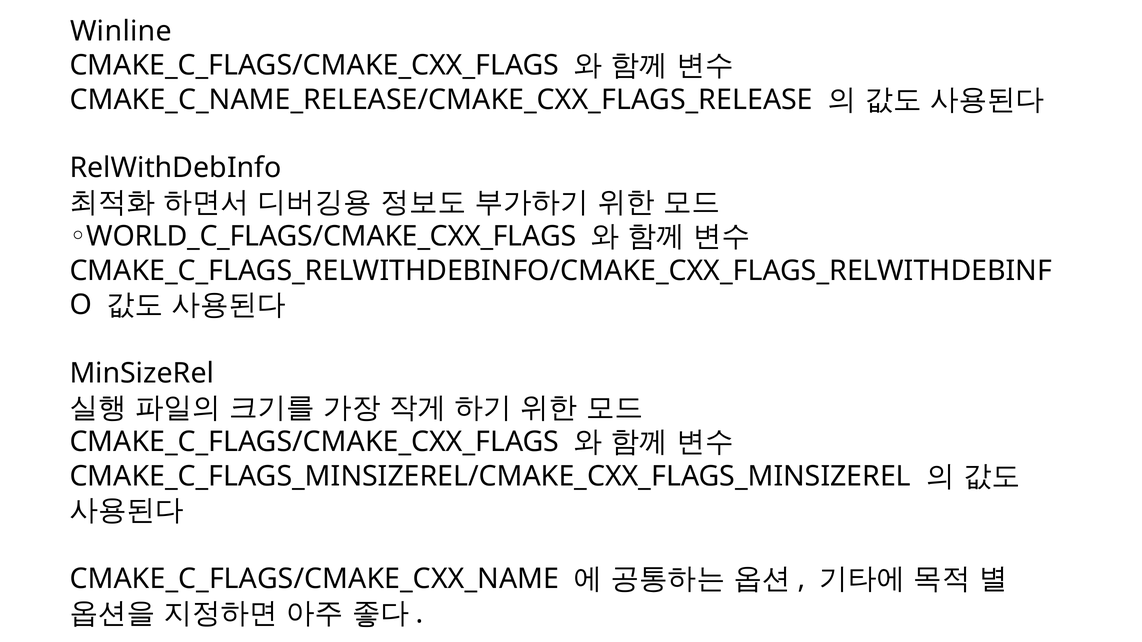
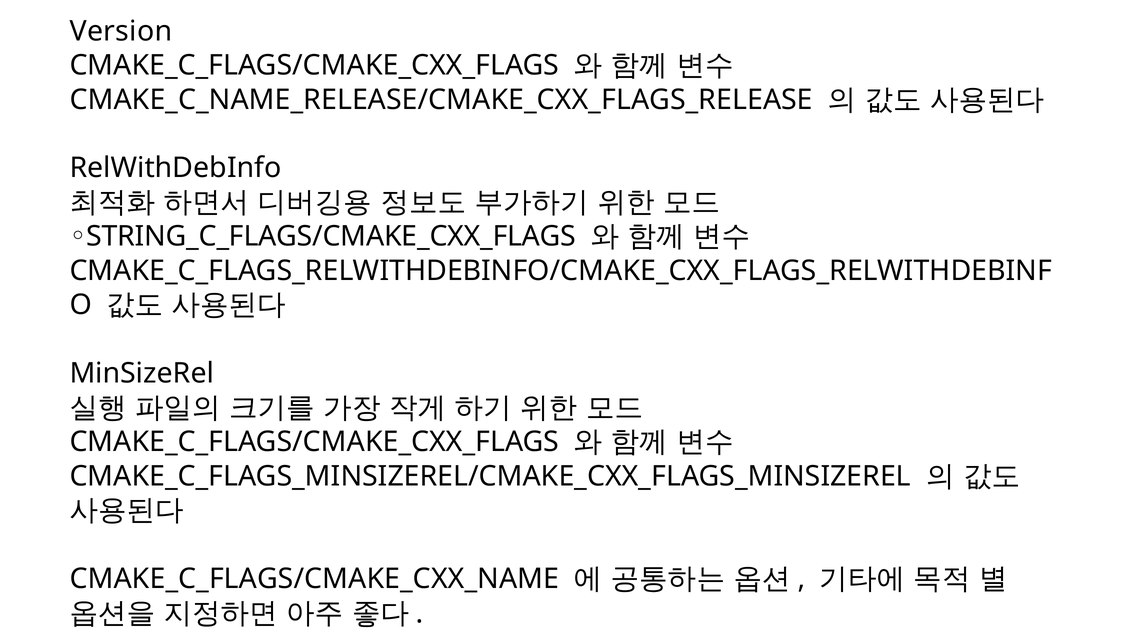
Winline: Winline -> Version
WORLD_C_FLAGS/CMAKE_CXX_FLAGS: WORLD_C_FLAGS/CMAKE_CXX_FLAGS -> STRING_C_FLAGS/CMAKE_CXX_FLAGS
